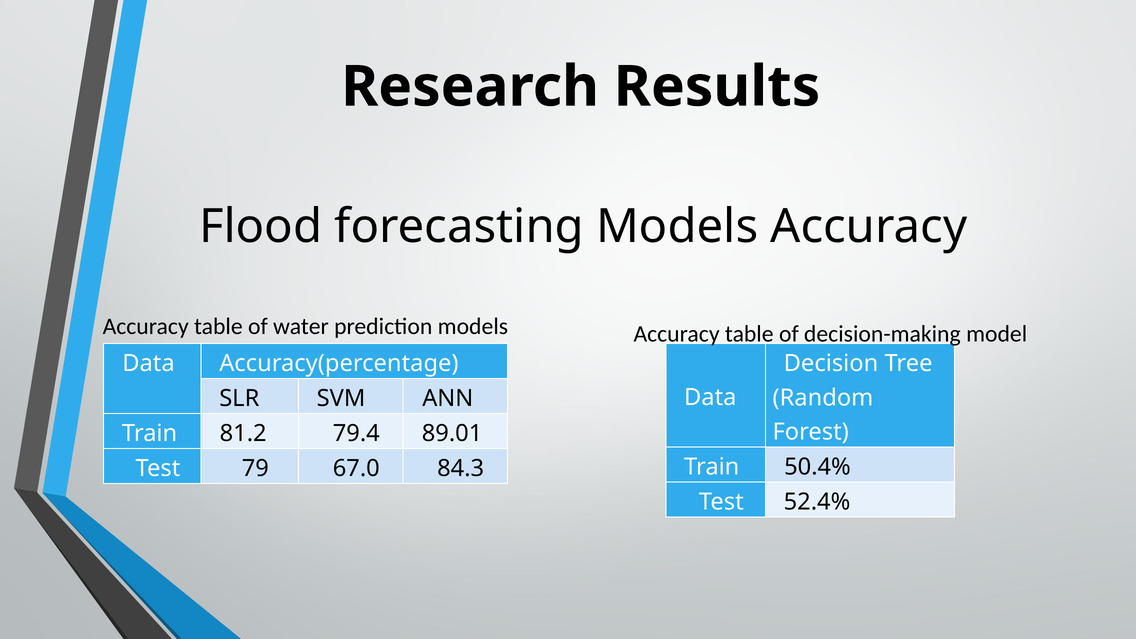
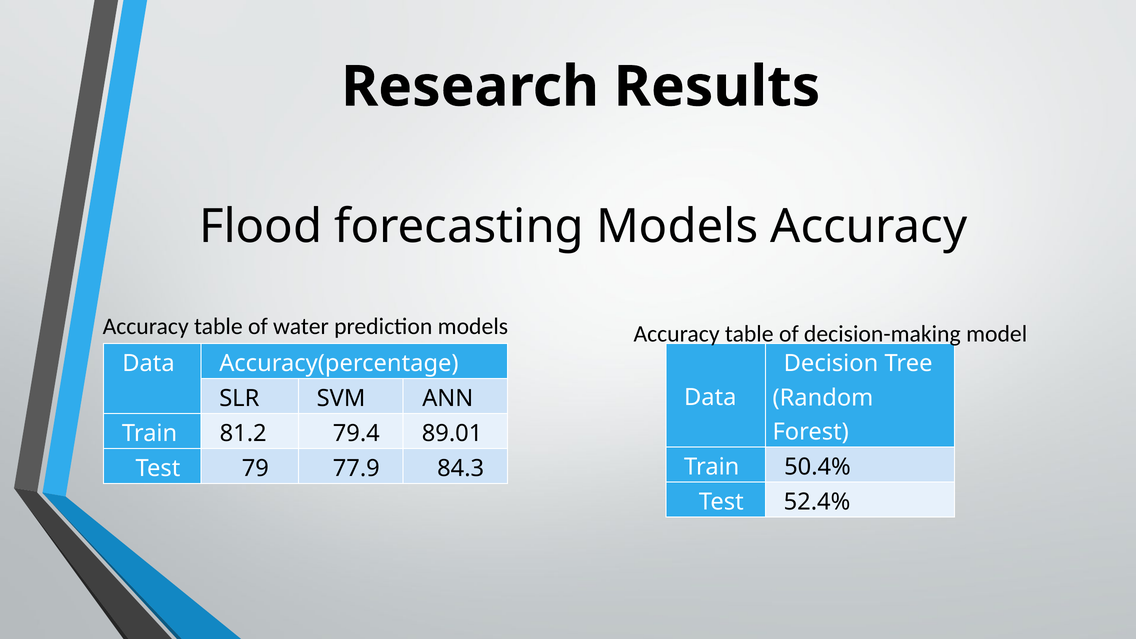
67.0: 67.0 -> 77.9
